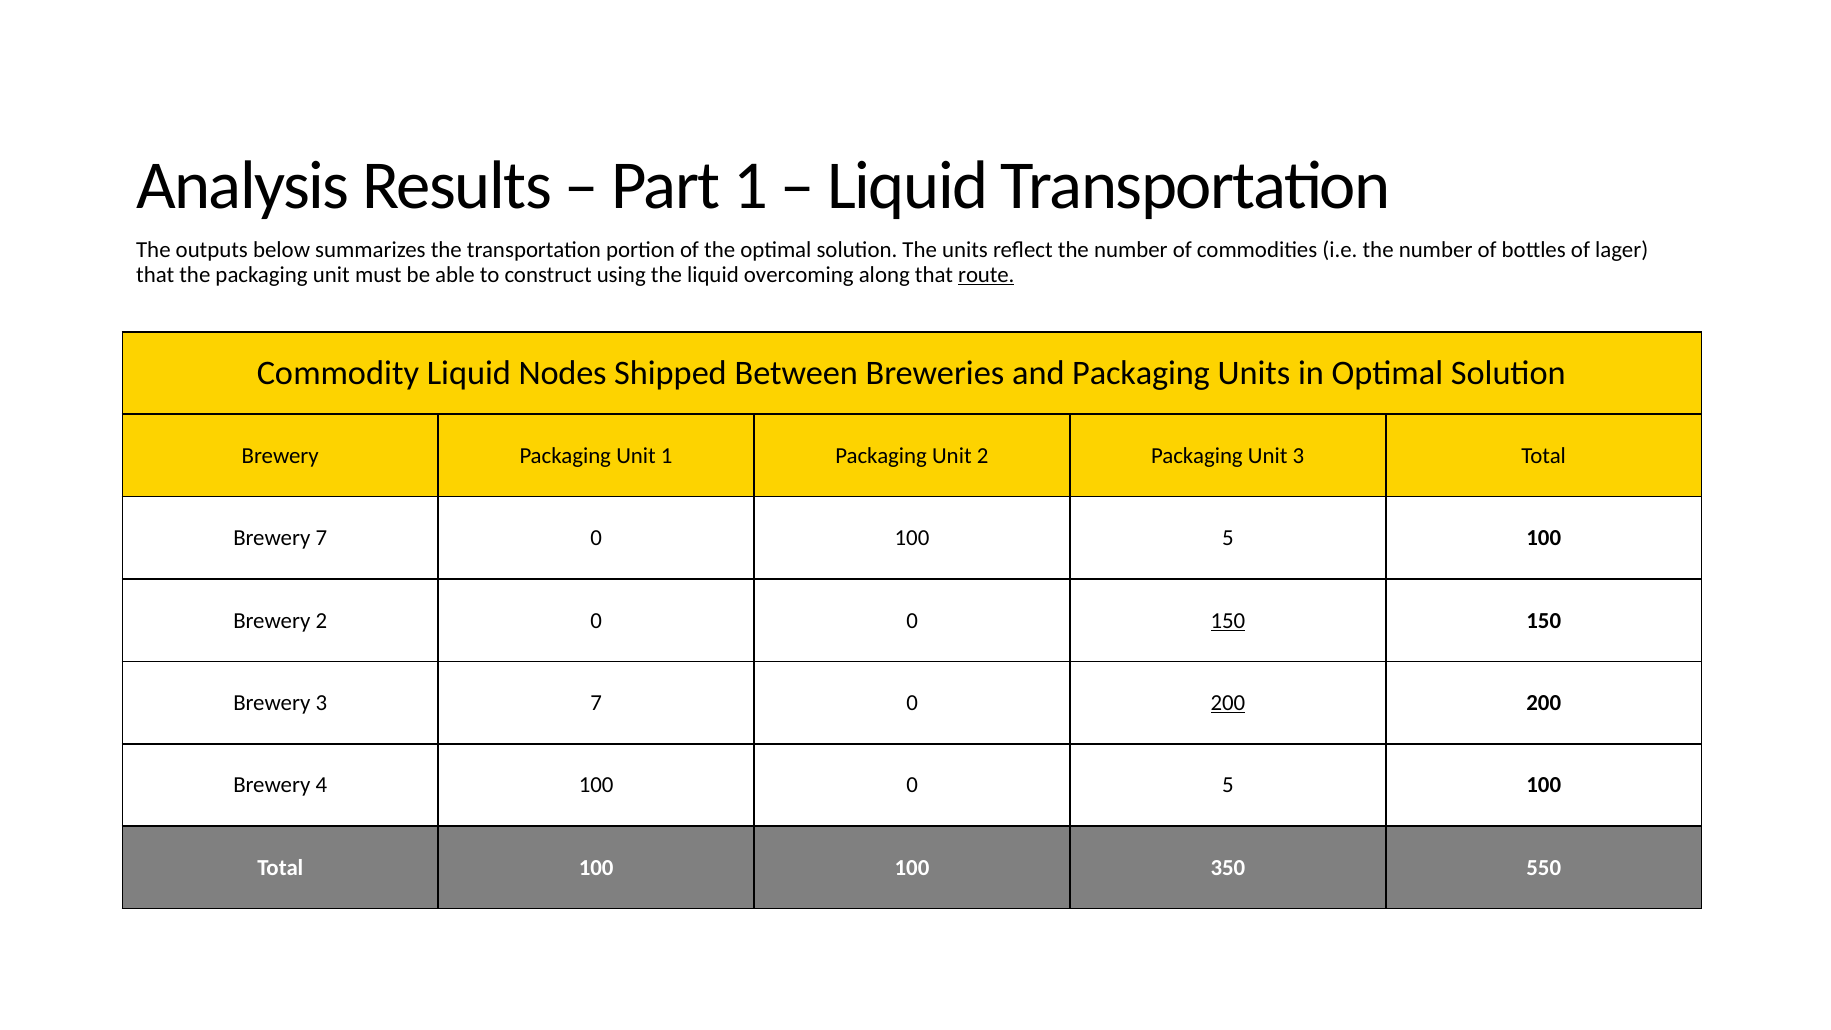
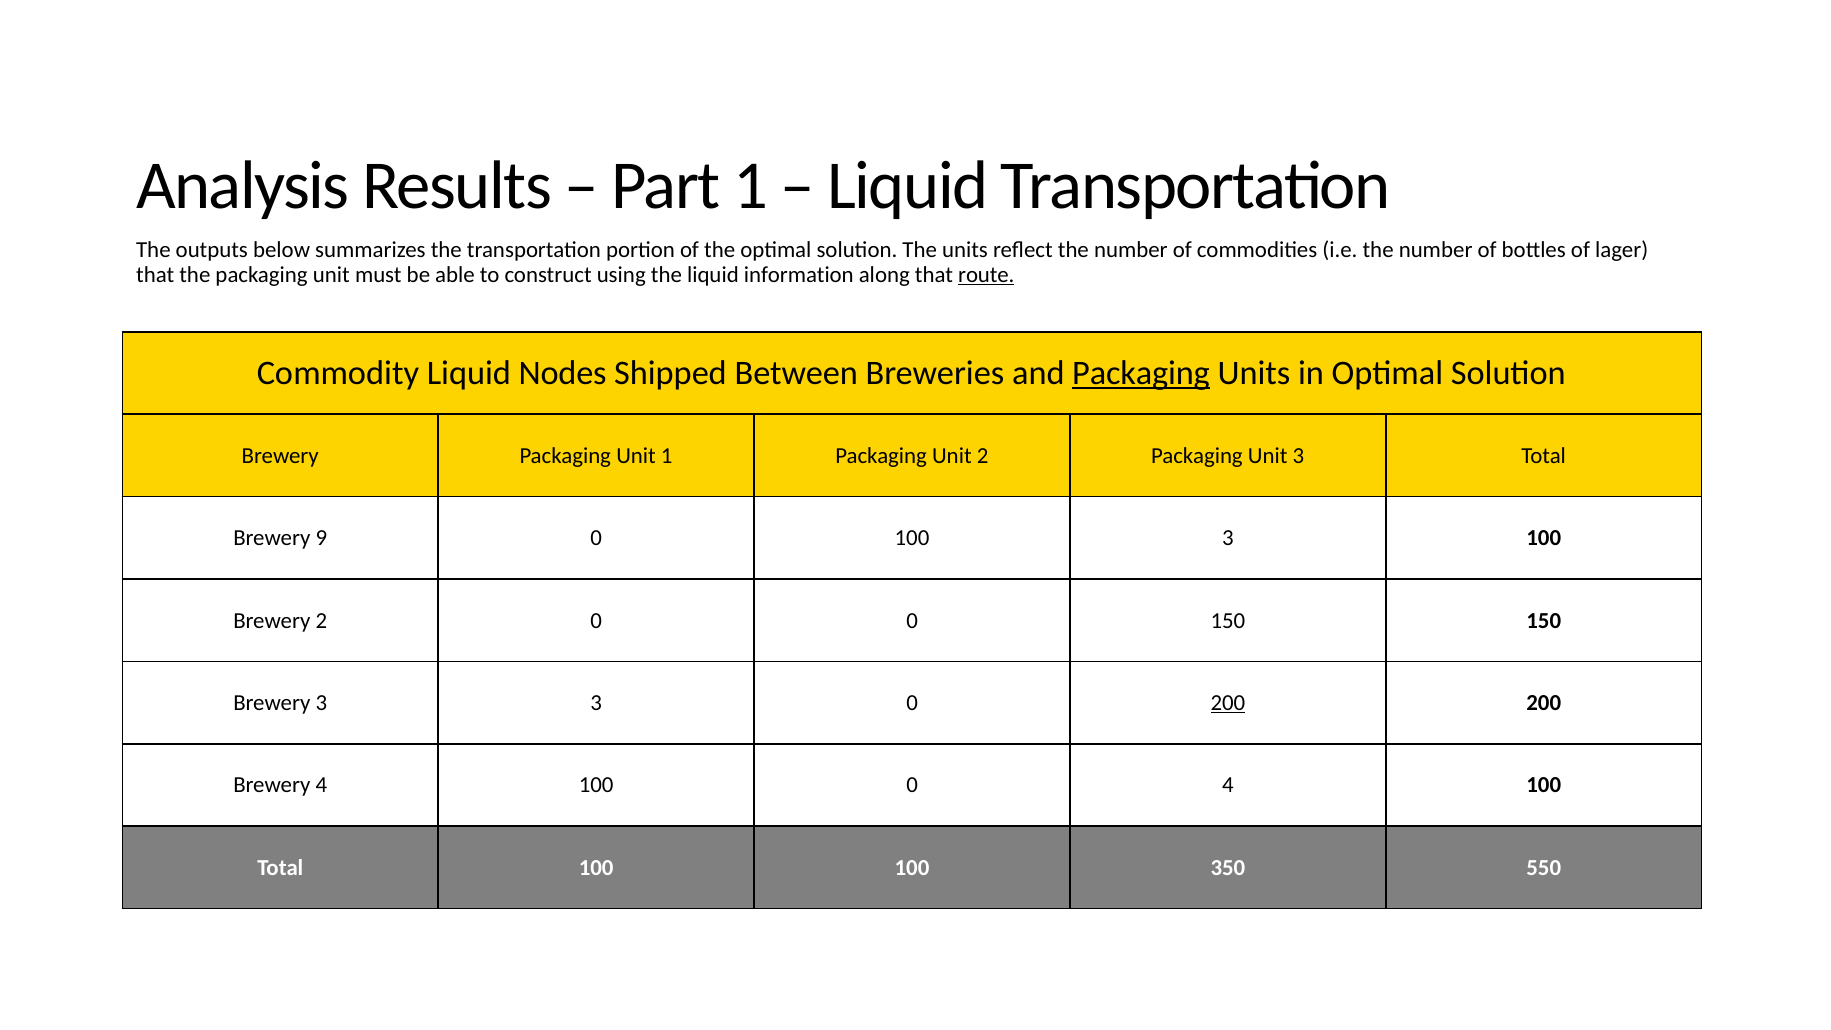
overcoming: overcoming -> information
Packaging at (1141, 373) underline: none -> present
Brewery 7: 7 -> 9
100 5: 5 -> 3
150 at (1228, 620) underline: present -> none
3 7: 7 -> 3
0 5: 5 -> 4
